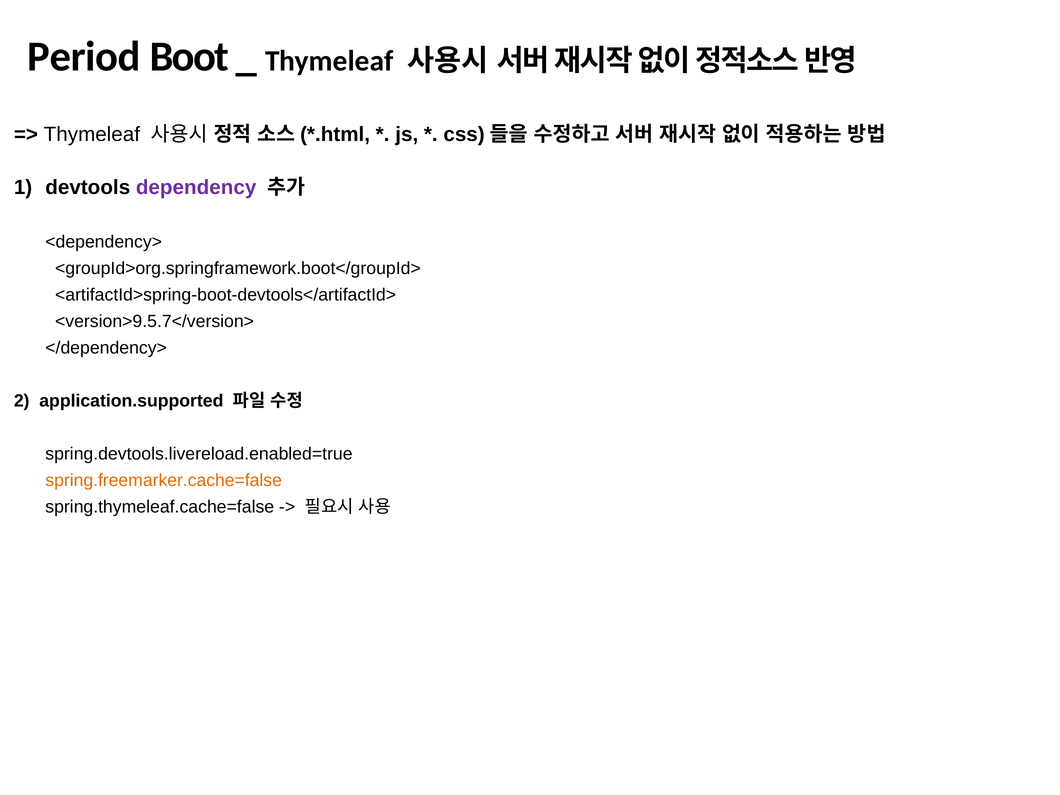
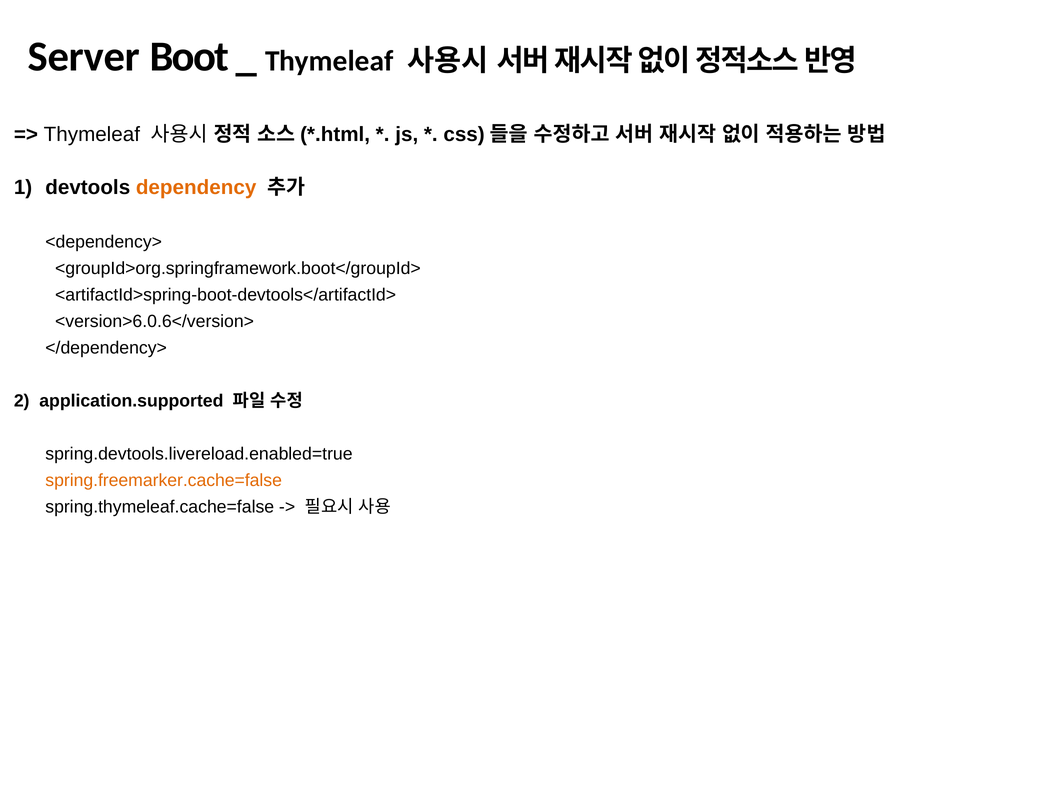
Period: Period -> Server
dependency colour: purple -> orange
<version>9.5.7</version>: <version>9.5.7</version> -> <version>6.0.6</version>
